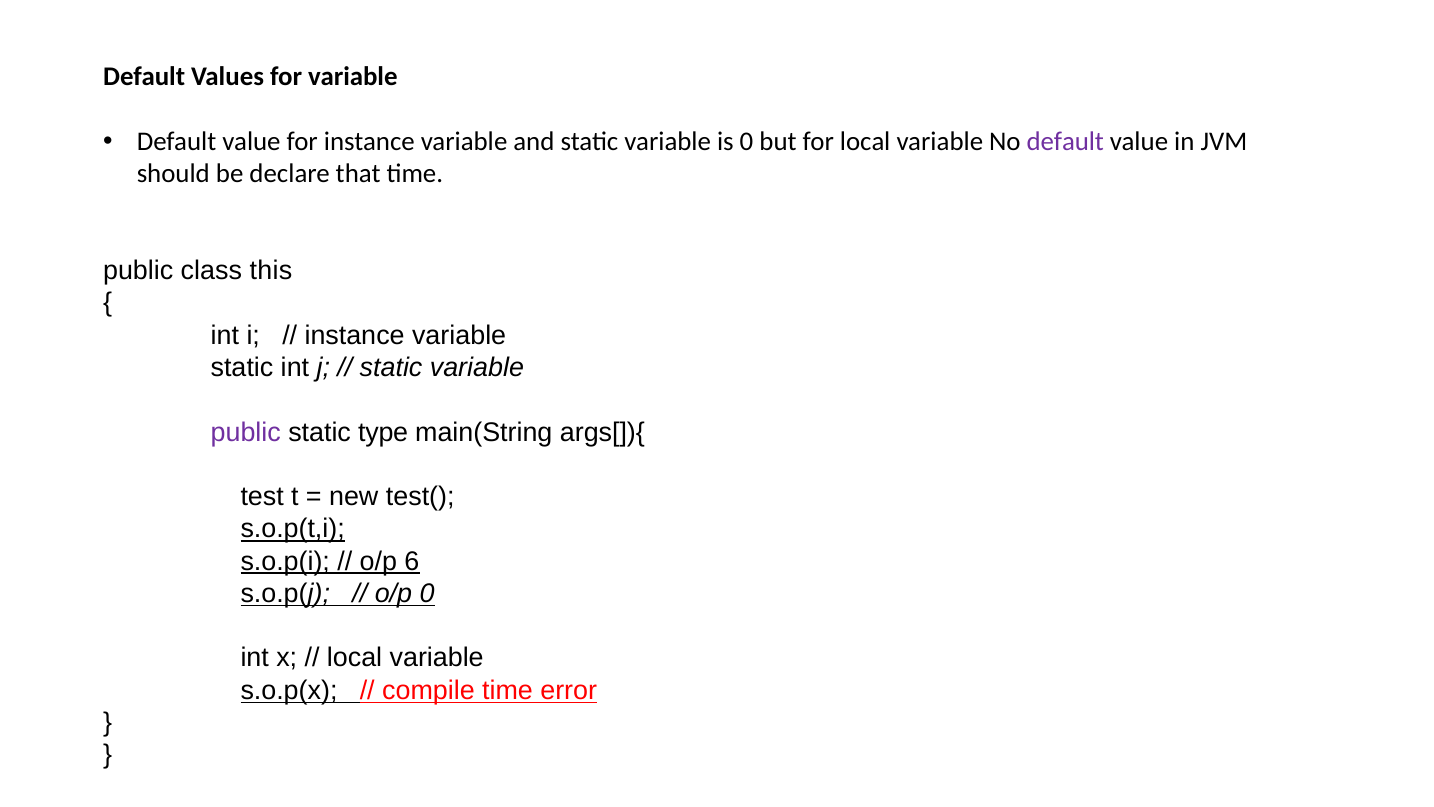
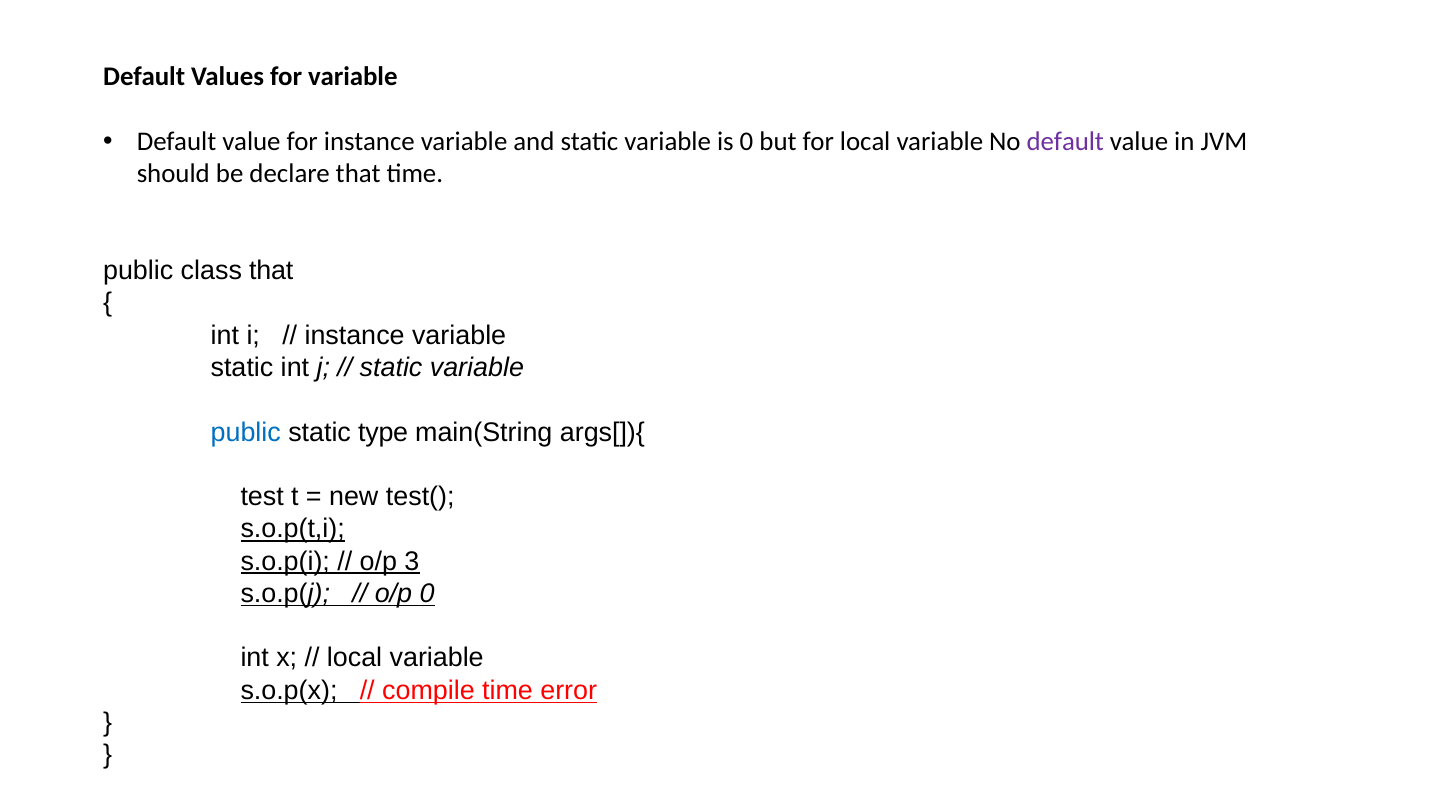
class this: this -> that
public at (246, 432) colour: purple -> blue
6: 6 -> 3
